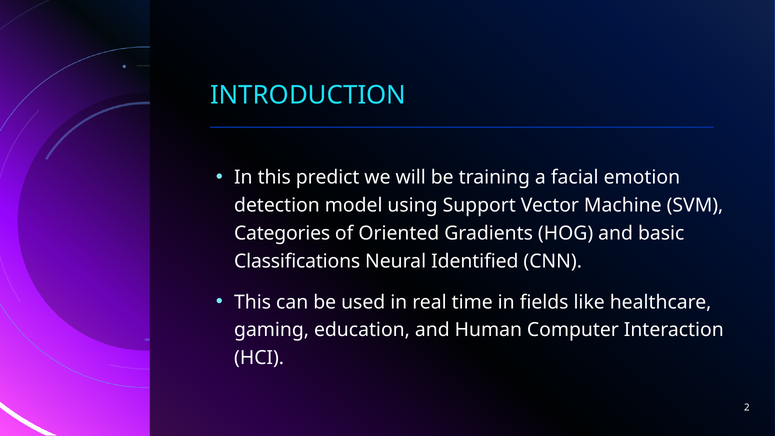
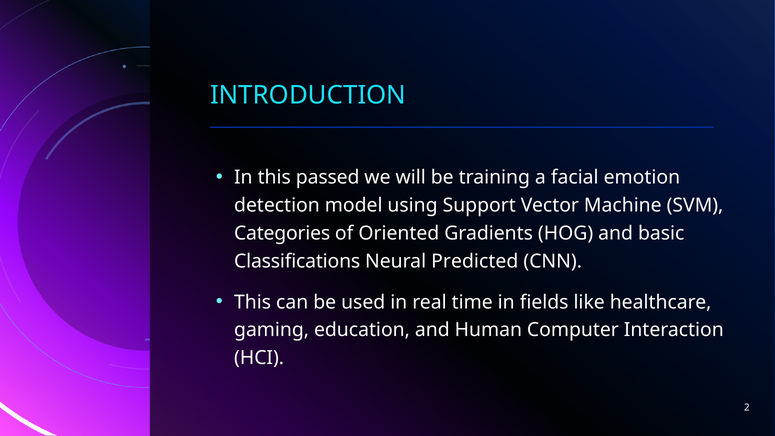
predict: predict -> passed
Identified: Identified -> Predicted
